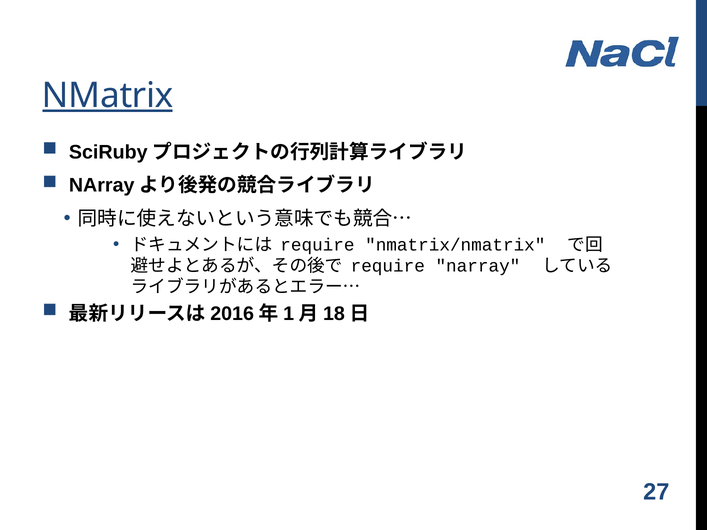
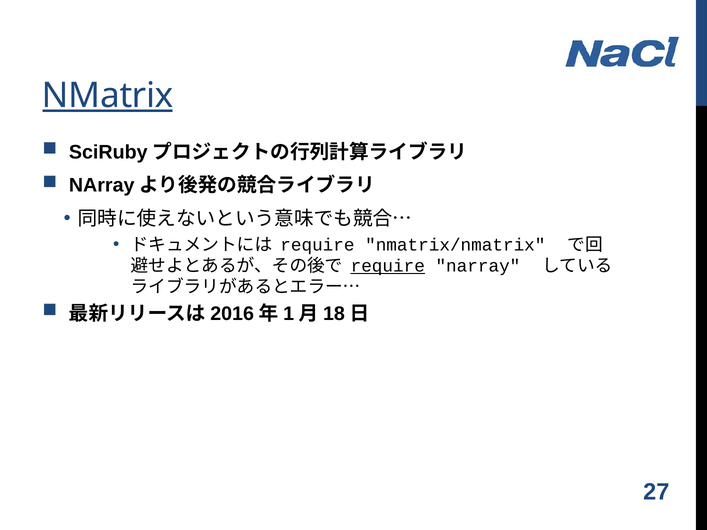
require at (388, 266) underline: none -> present
